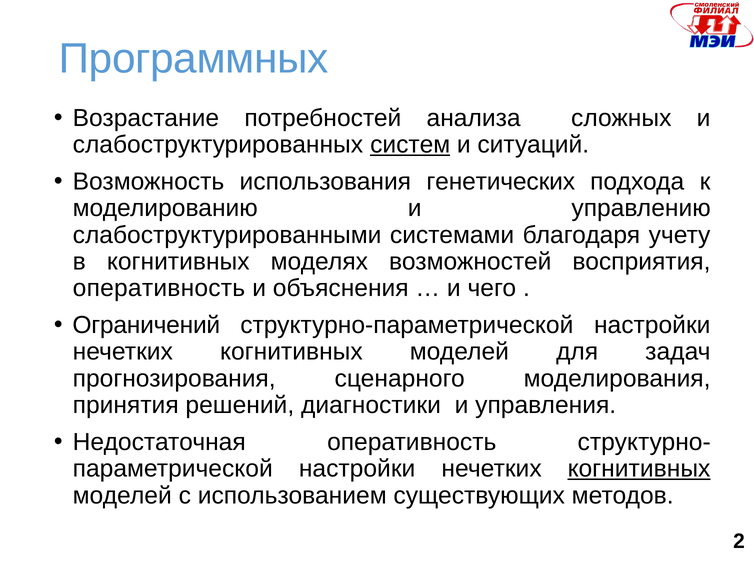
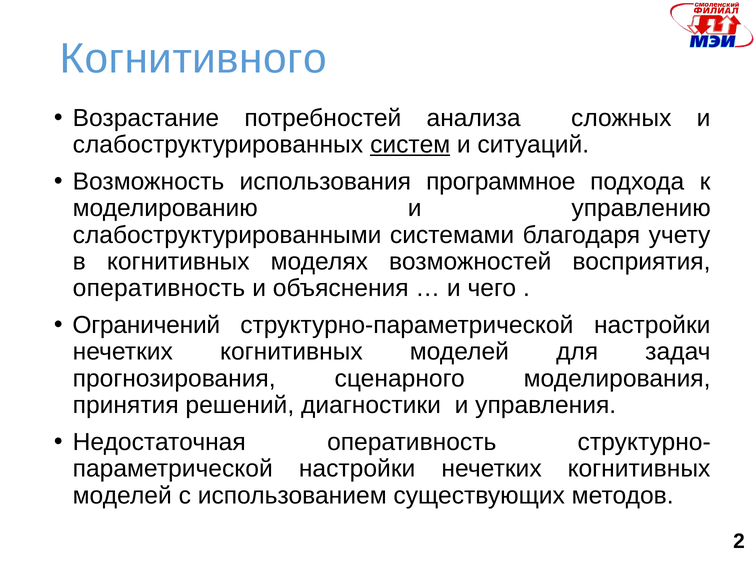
Программных: Программных -> Когнитивного
генетических: генетических -> программное
когнитивных at (639, 468) underline: present -> none
